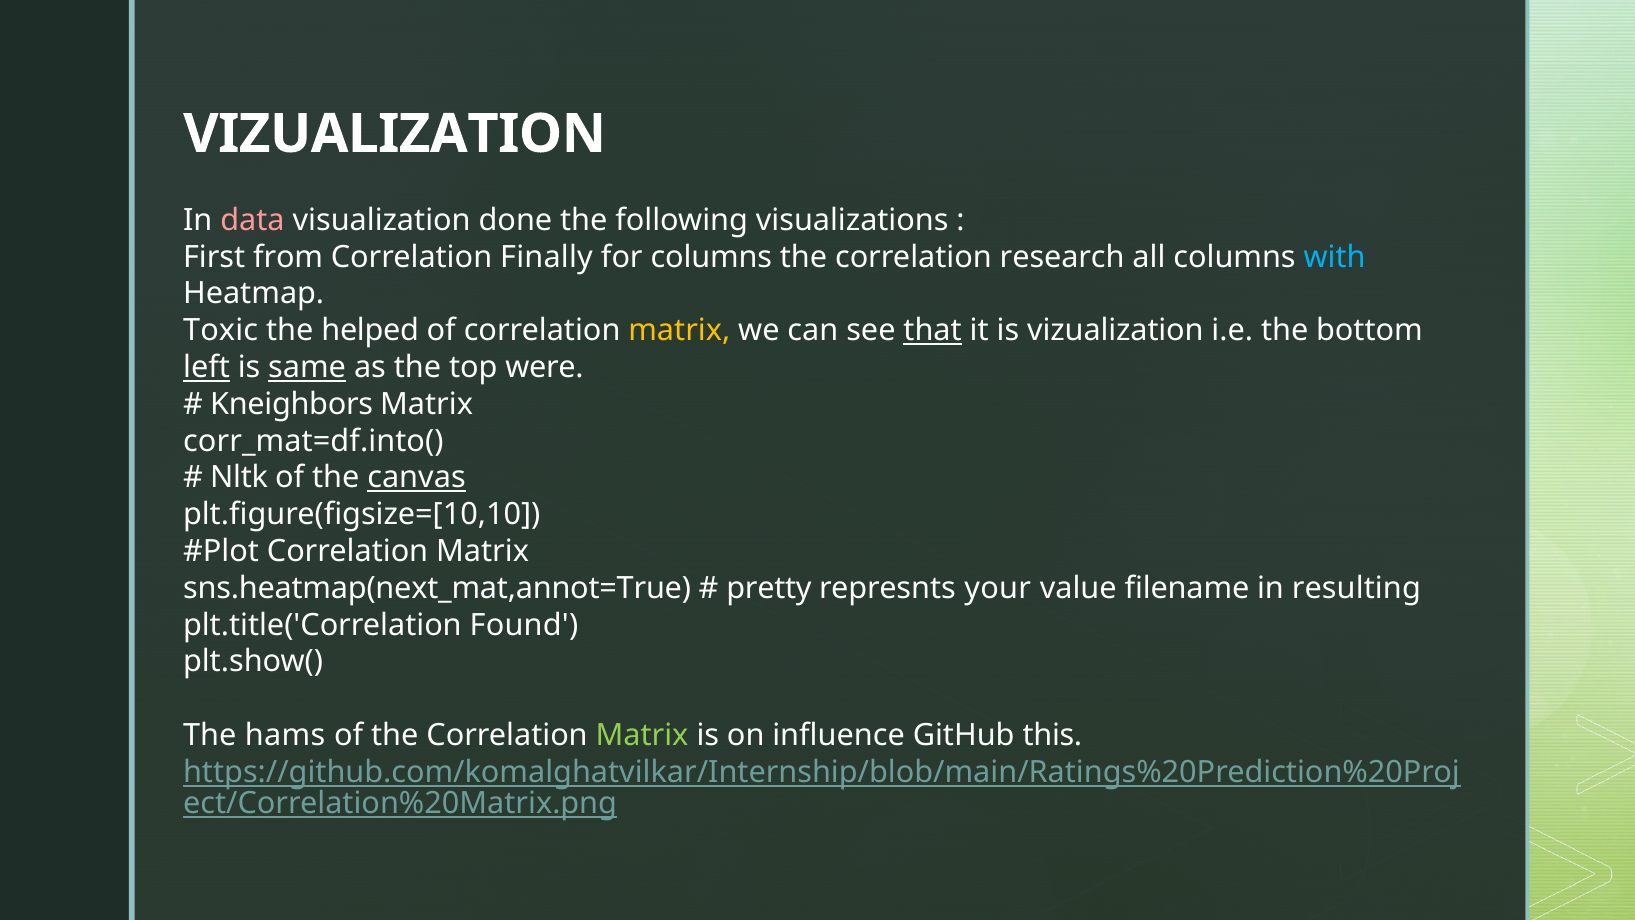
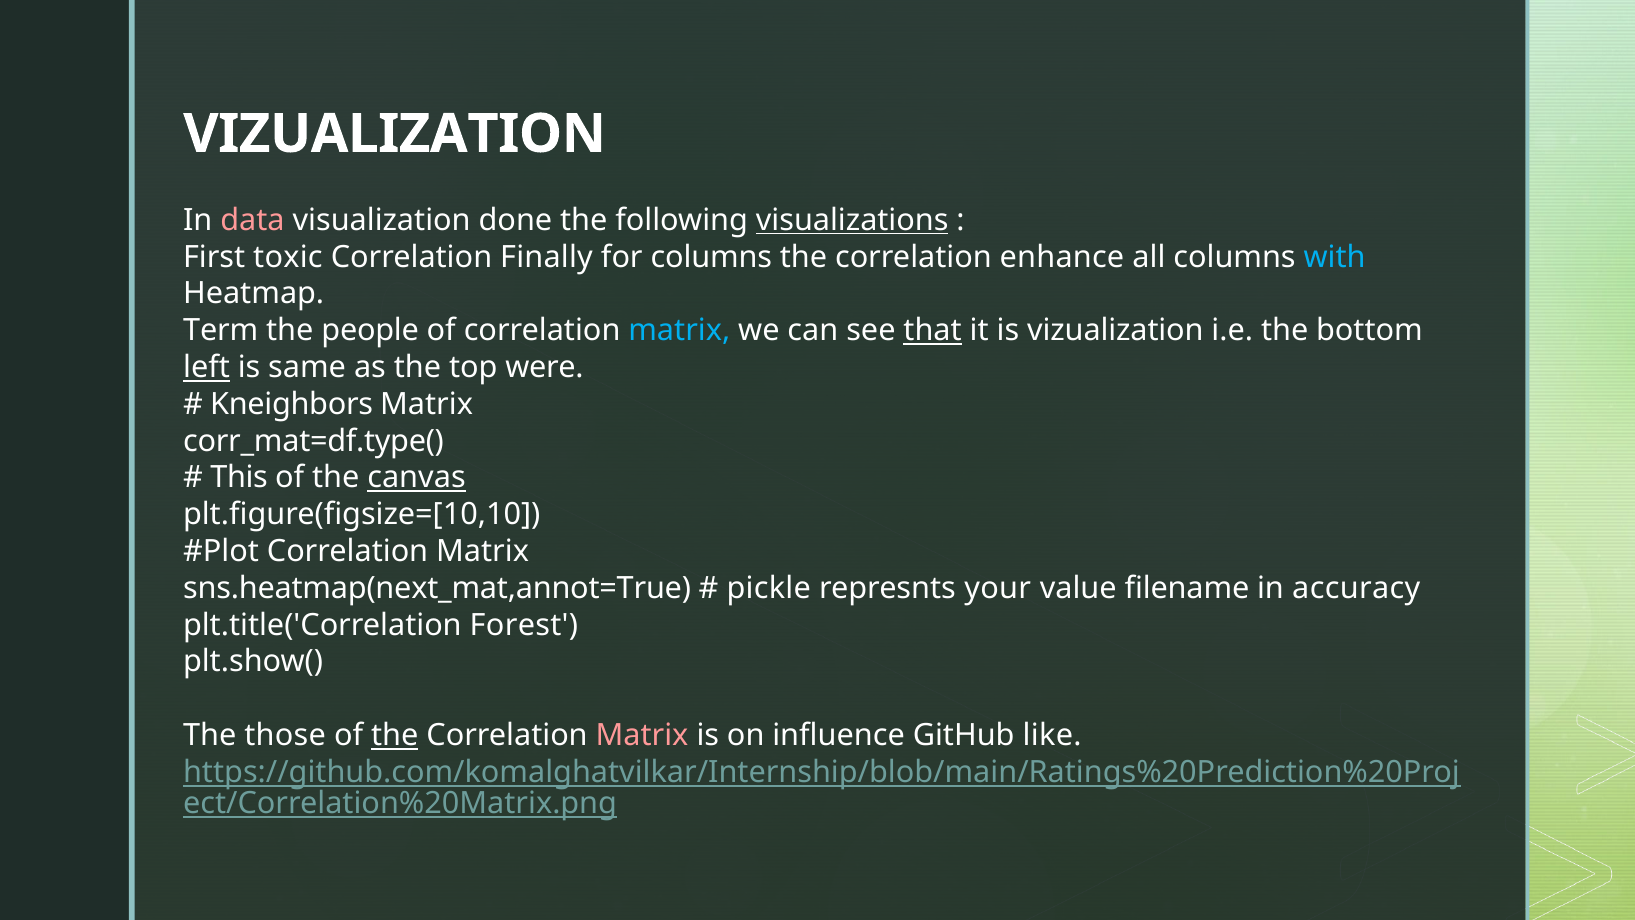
visualizations underline: none -> present
from: from -> toxic
research: research -> enhance
Toxic: Toxic -> Term
helped: helped -> people
matrix at (679, 331) colour: yellow -> light blue
same underline: present -> none
corr_mat=df.into(: corr_mat=df.into( -> corr_mat=df.type(
Nltk: Nltk -> This
pretty: pretty -> pickle
resulting: resulting -> accuracy
Found: Found -> Forest
hams: hams -> those
the at (395, 735) underline: none -> present
Matrix at (642, 735) colour: light green -> pink
this: this -> like
